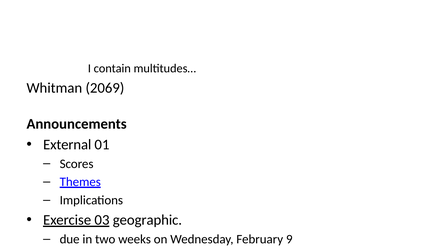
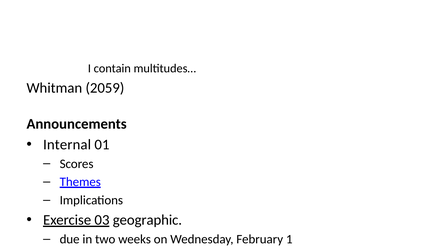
2069: 2069 -> 2059
External: External -> Internal
9: 9 -> 1
